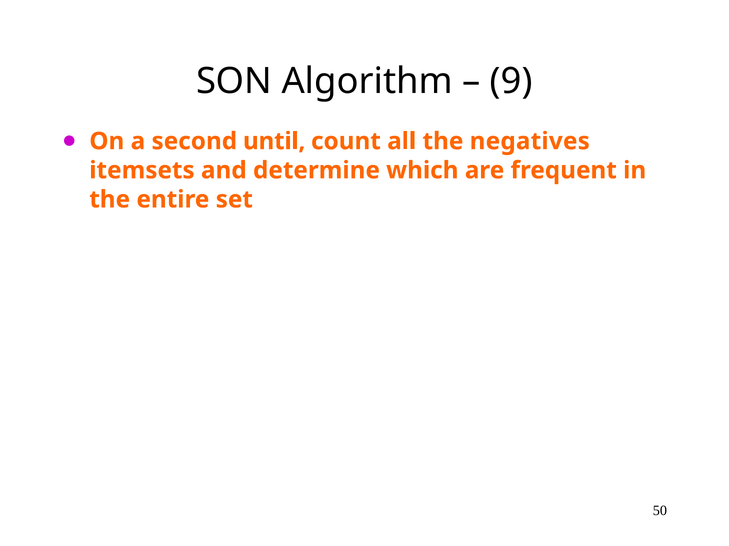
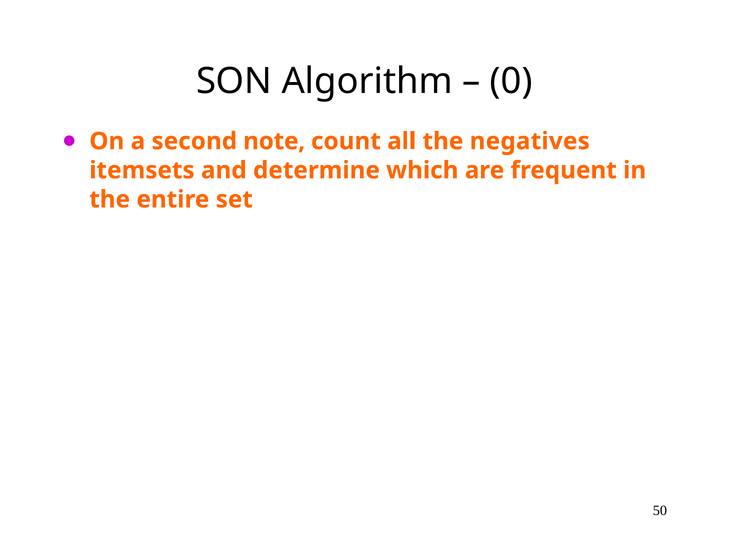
9: 9 -> 0
until: until -> note
